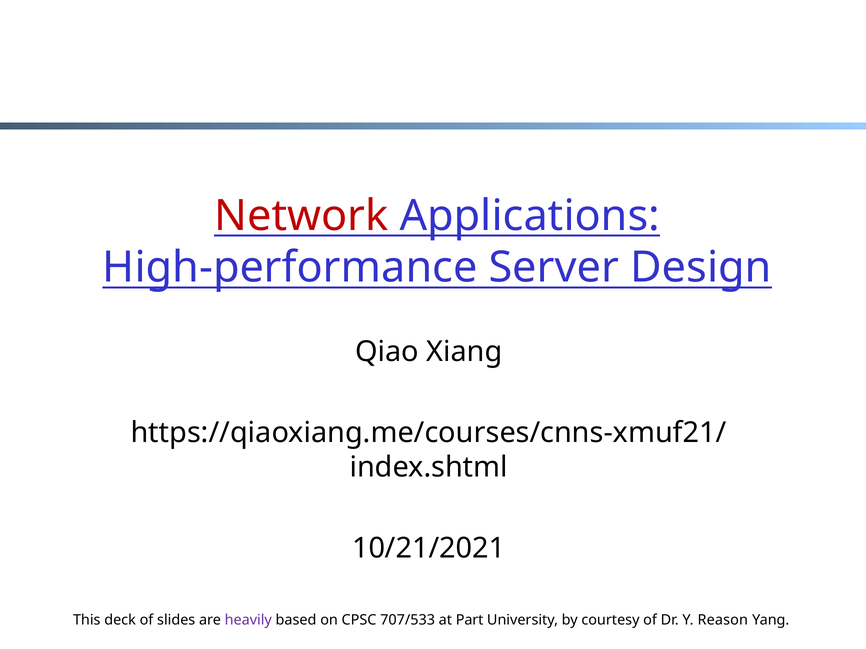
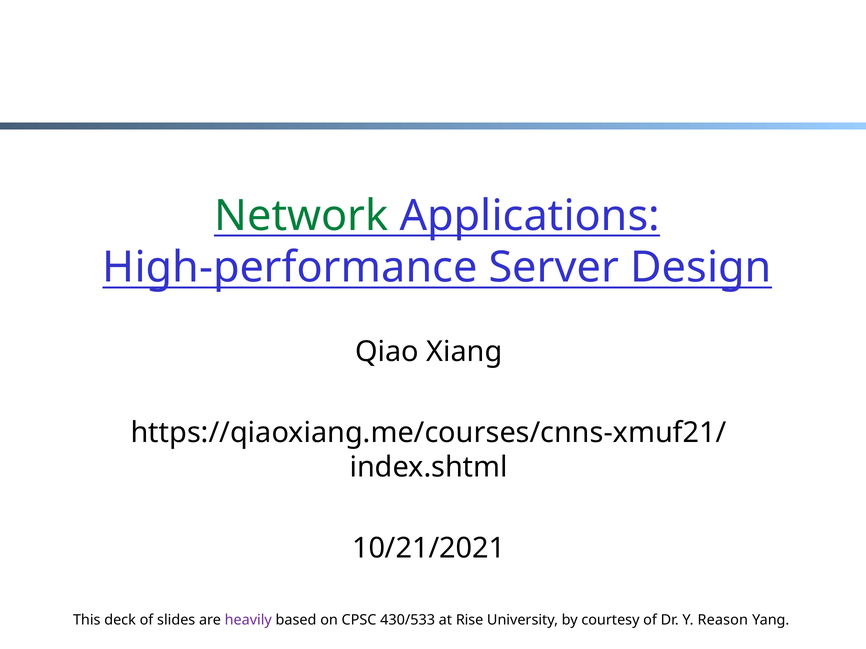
Network colour: red -> green
707/533: 707/533 -> 430/533
Part: Part -> Rise
